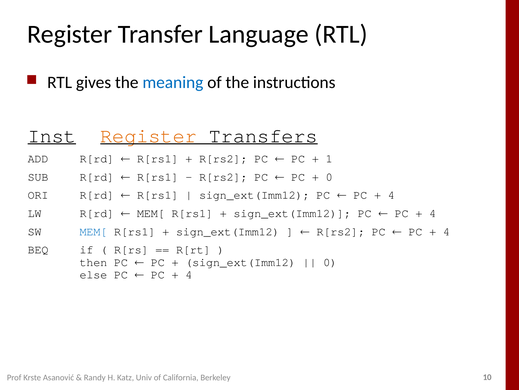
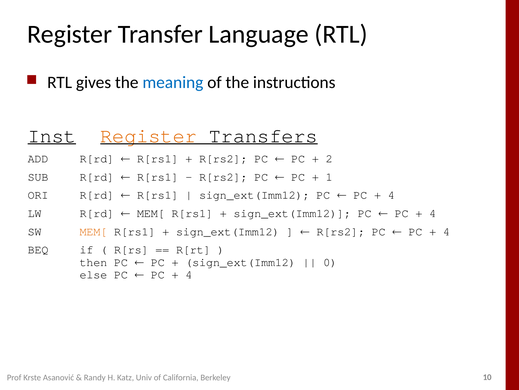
1: 1 -> 2
0 at (329, 177): 0 -> 1
MEM[ at (93, 231) colour: blue -> orange
